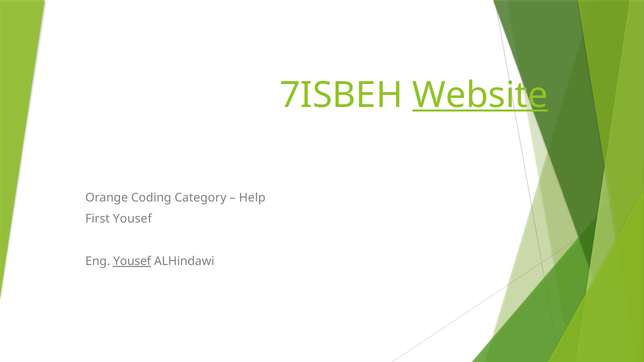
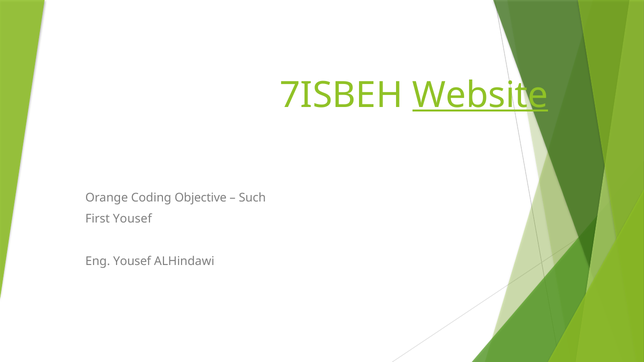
Category: Category -> Objective
Help: Help -> Such
Yousef at (132, 262) underline: present -> none
